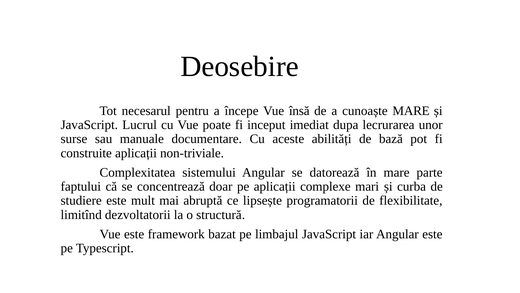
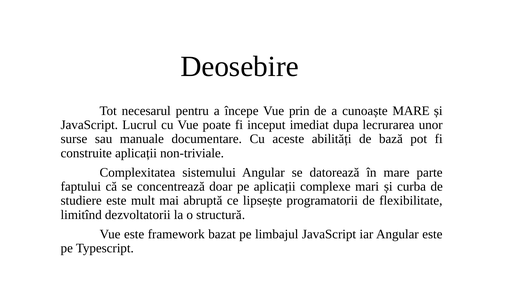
însă: însă -> prin
